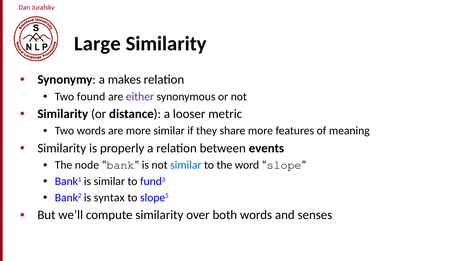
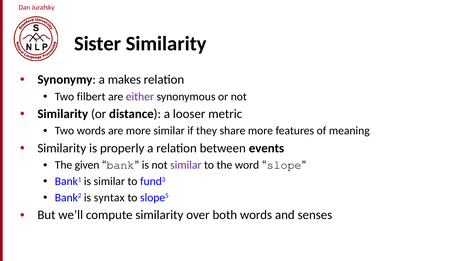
Large: Large -> Sister
found: found -> filbert
node: node -> given
similar at (186, 165) colour: blue -> purple
